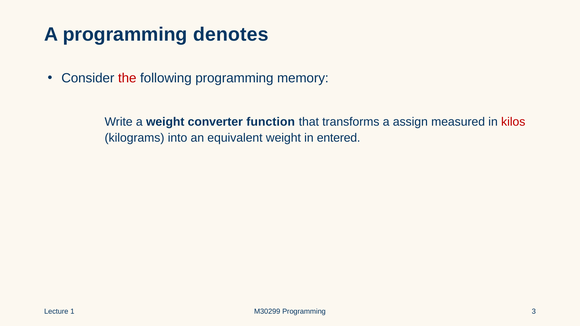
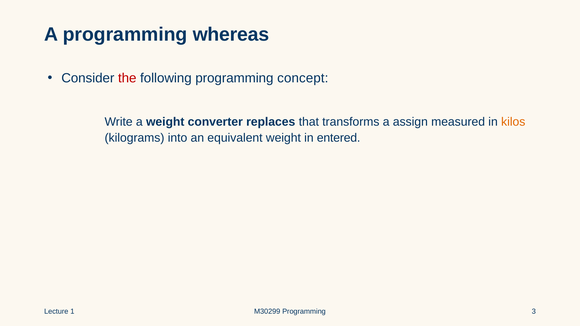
denotes: denotes -> whereas
memory: memory -> concept
function: function -> replaces
kilos colour: red -> orange
